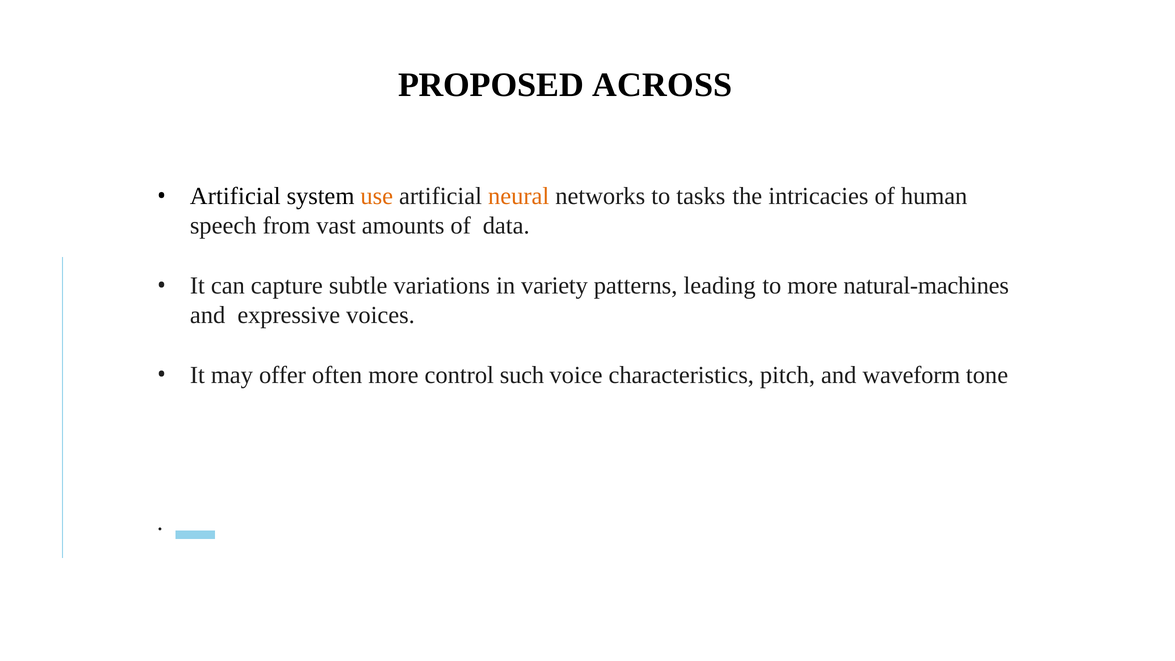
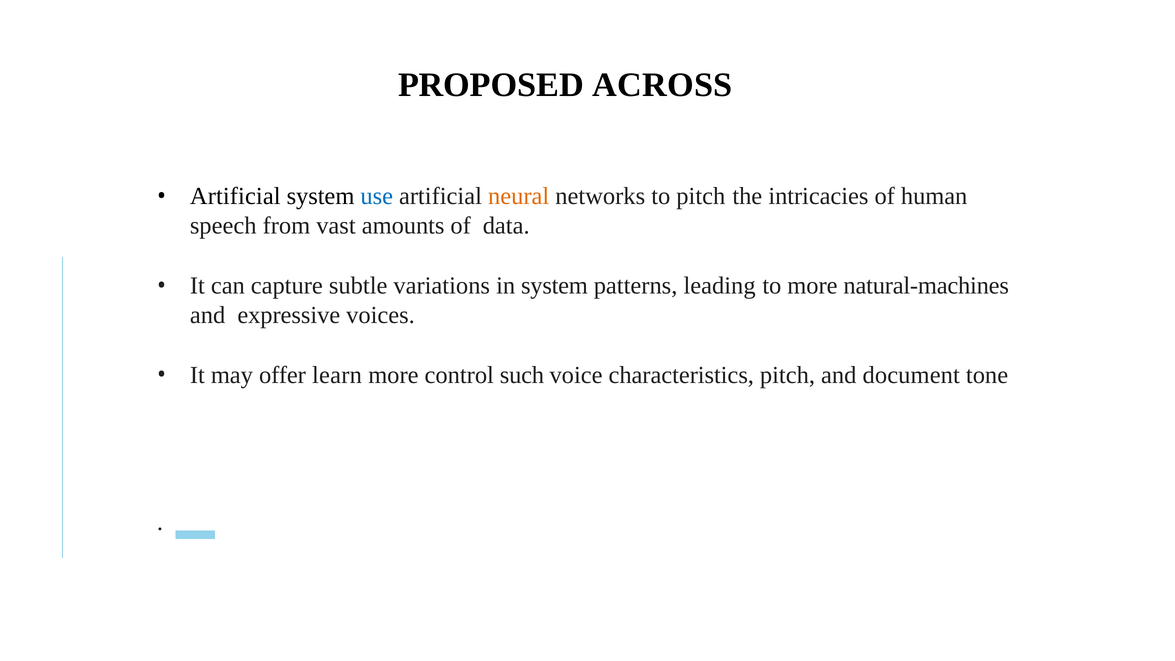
use colour: orange -> blue
to tasks: tasks -> pitch
in variety: variety -> system
often: often -> learn
waveform: waveform -> document
